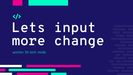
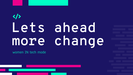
input: input -> ahead
